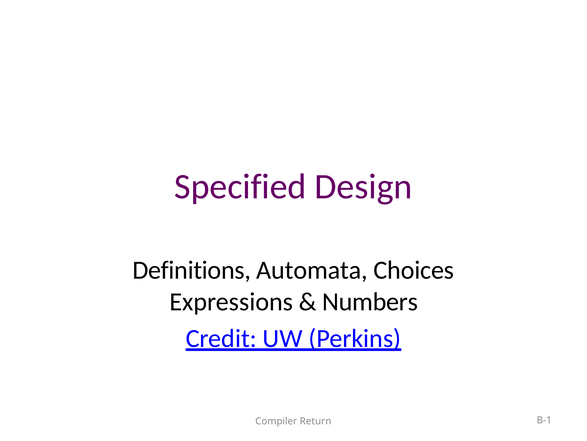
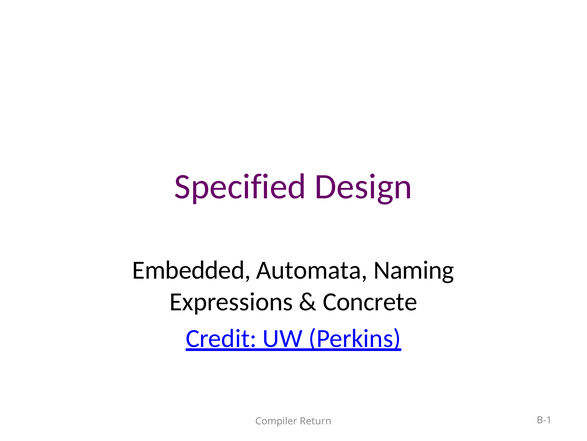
Definitions: Definitions -> Embedded
Choices: Choices -> Naming
Numbers: Numbers -> Concrete
